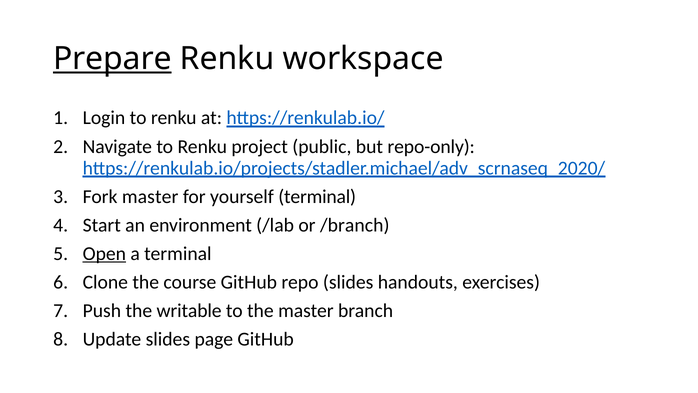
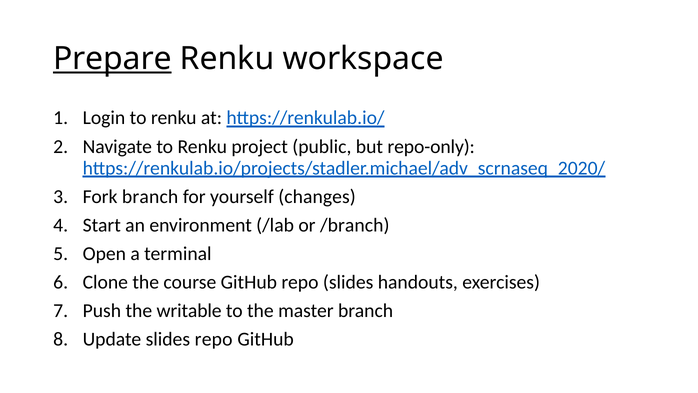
Fork master: master -> branch
yourself terminal: terminal -> changes
Open underline: present -> none
slides page: page -> repo
